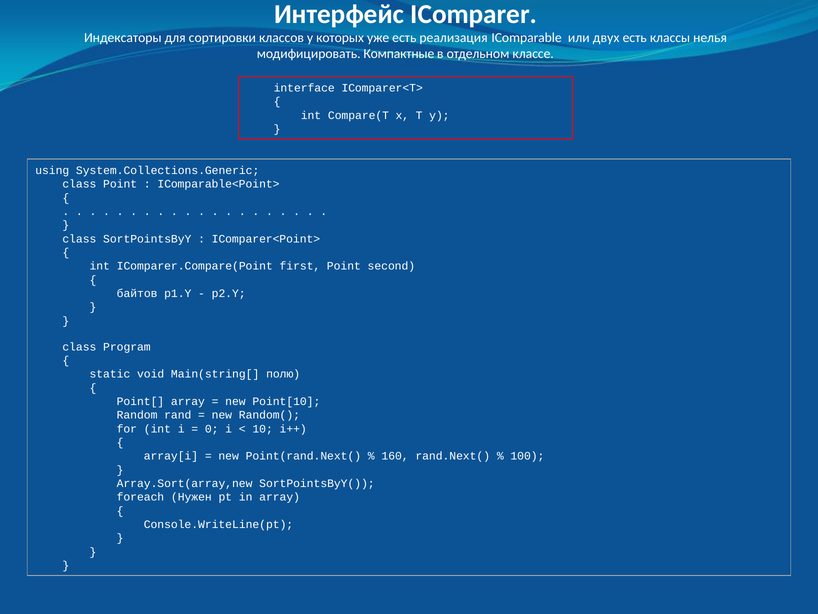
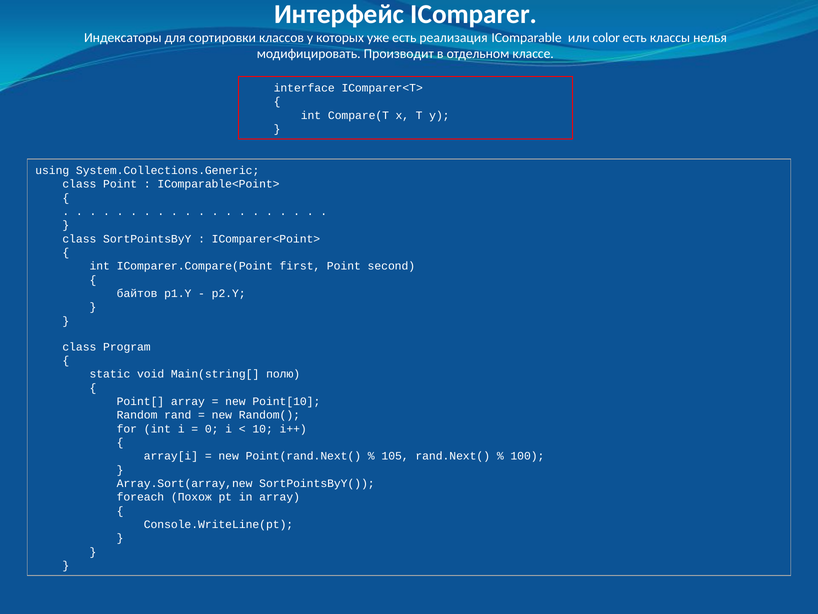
двух: двух -> color
Компактные: Компактные -> Производит
160: 160 -> 105
Нужен: Нужен -> Похож
